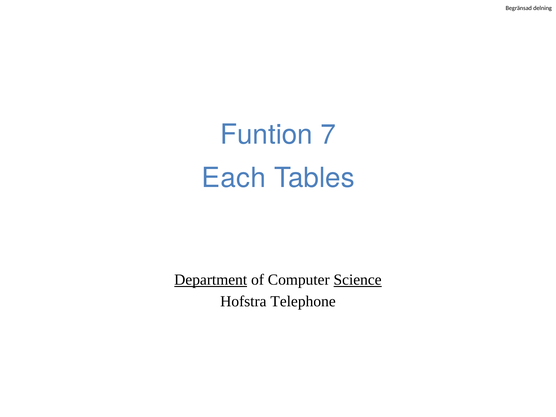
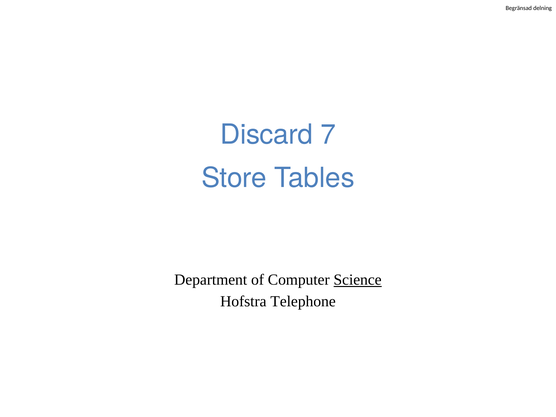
Funtion: Funtion -> Discard
Each: Each -> Store
Department underline: present -> none
